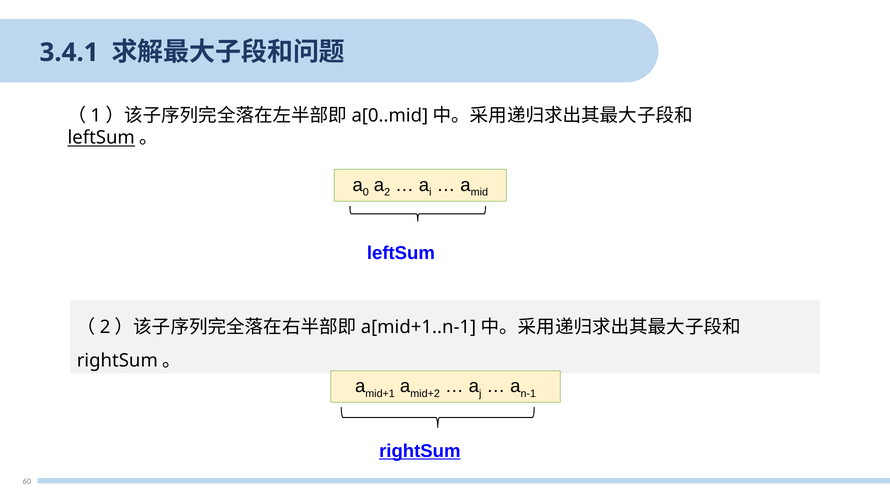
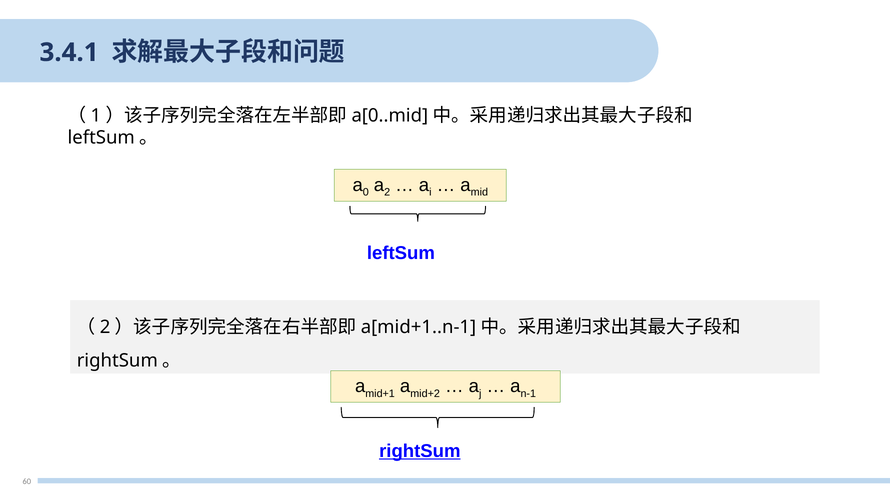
leftSum at (101, 138) underline: present -> none
